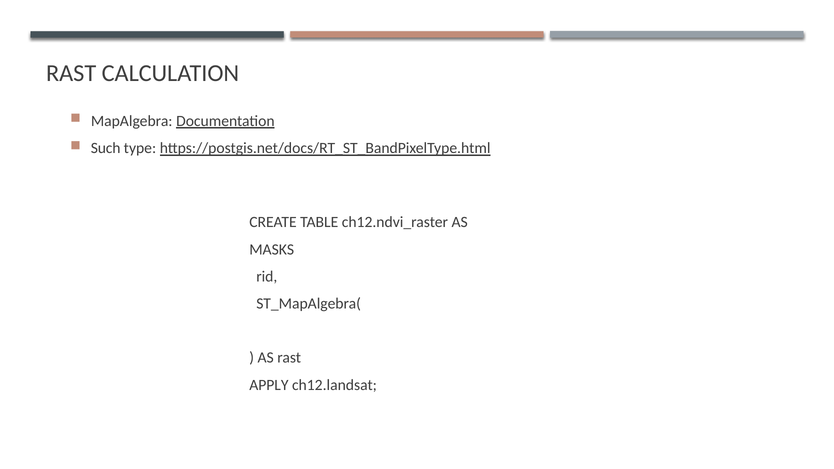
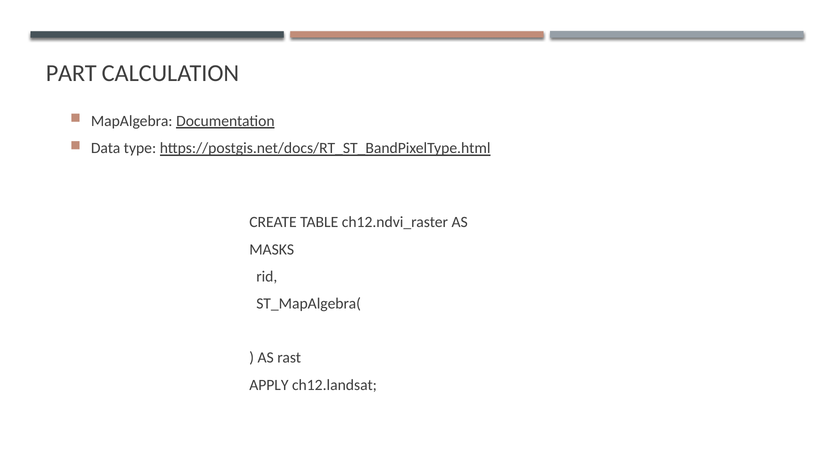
RAST at (71, 73): RAST -> PART
Such: Such -> Data
